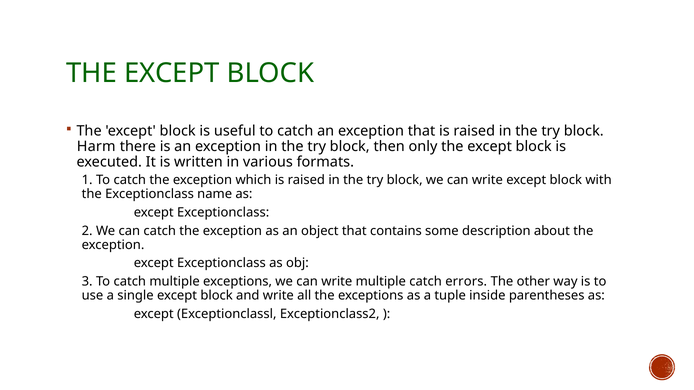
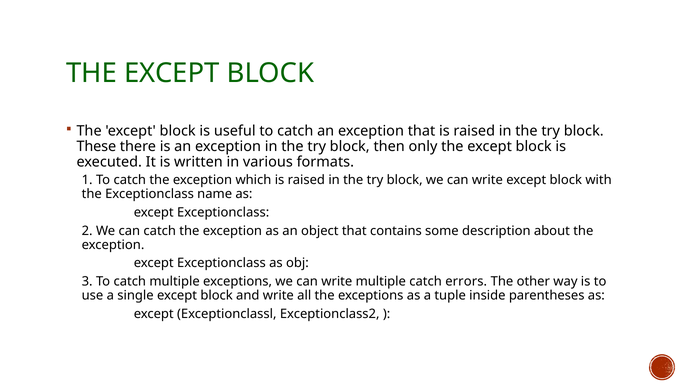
Harm: Harm -> These
